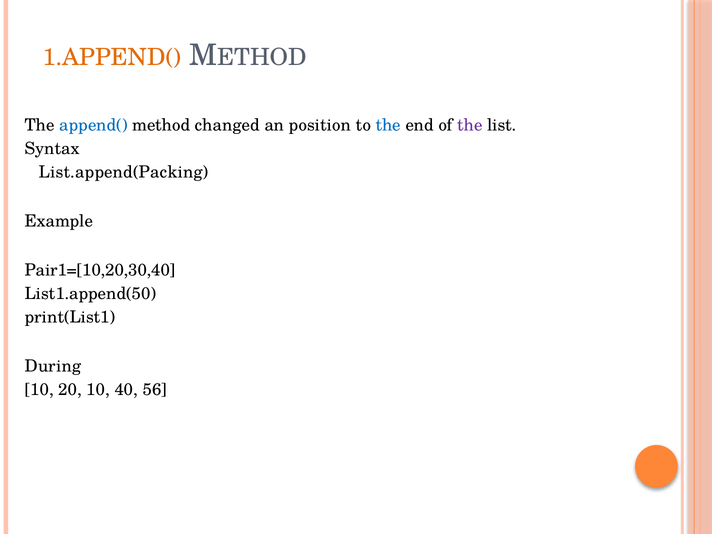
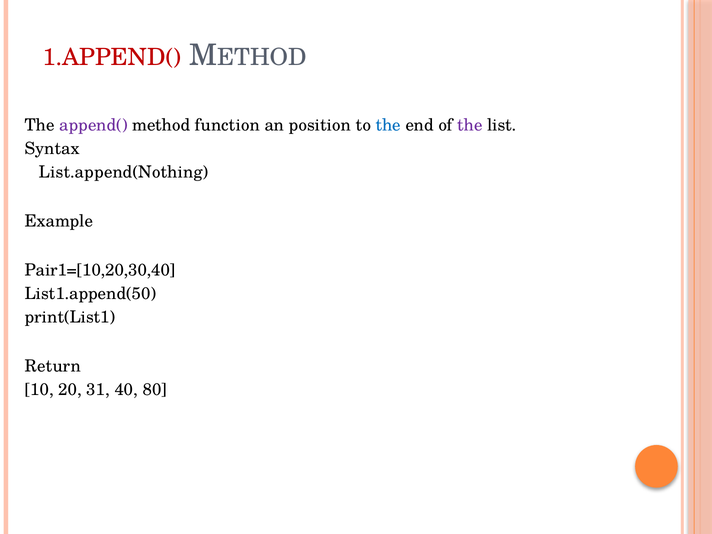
1.APPEND( colour: orange -> red
append( colour: blue -> purple
changed: changed -> function
List.append(Packing: List.append(Packing -> List.append(Nothing
During: During -> Return
20 10: 10 -> 31
56: 56 -> 80
